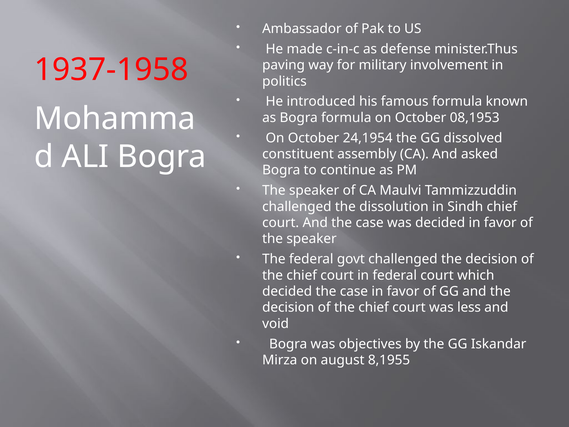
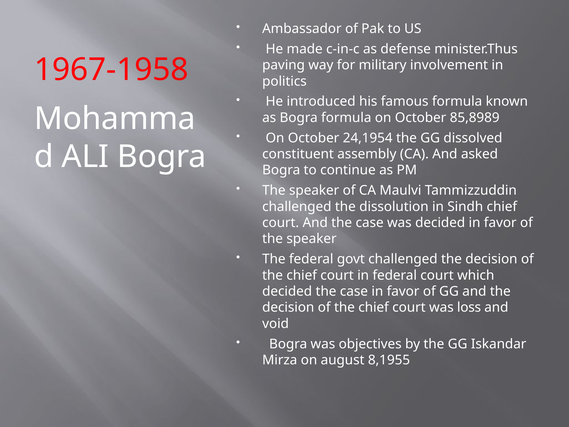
1937-1958: 1937-1958 -> 1967-1958
08,1953: 08,1953 -> 85,8989
less: less -> loss
